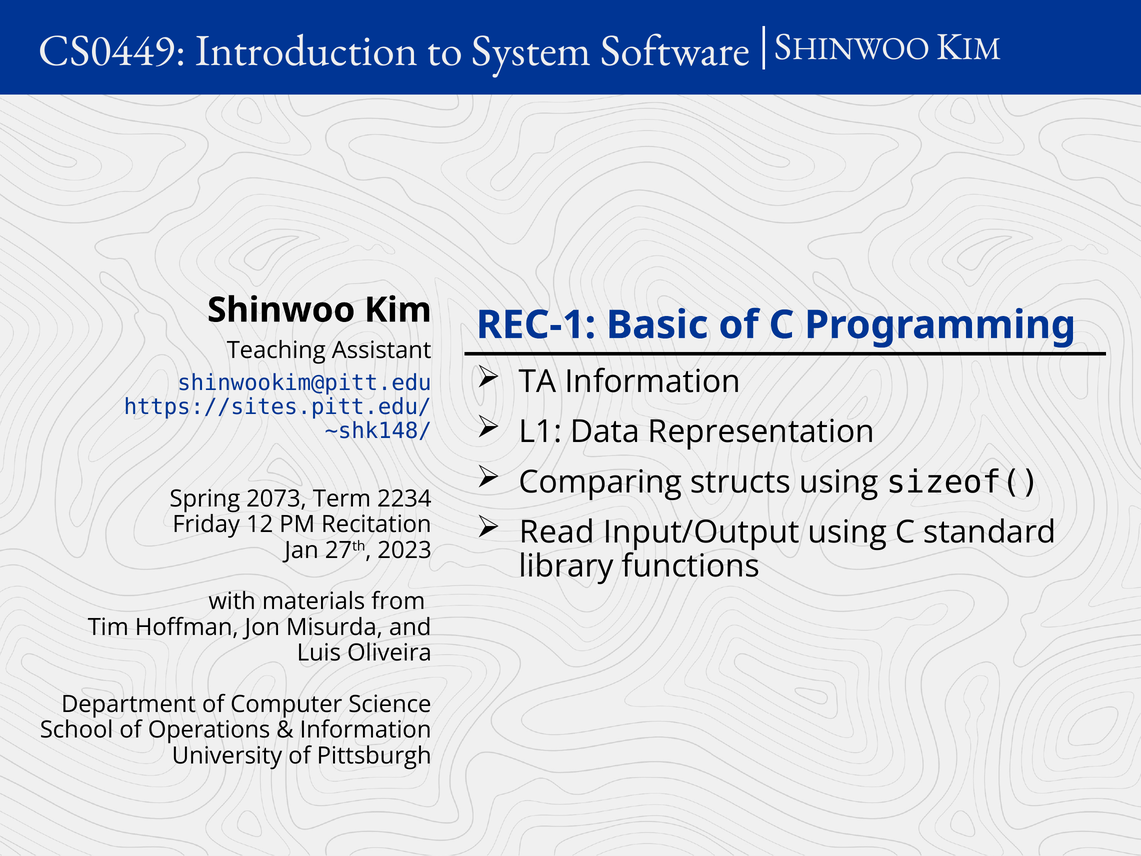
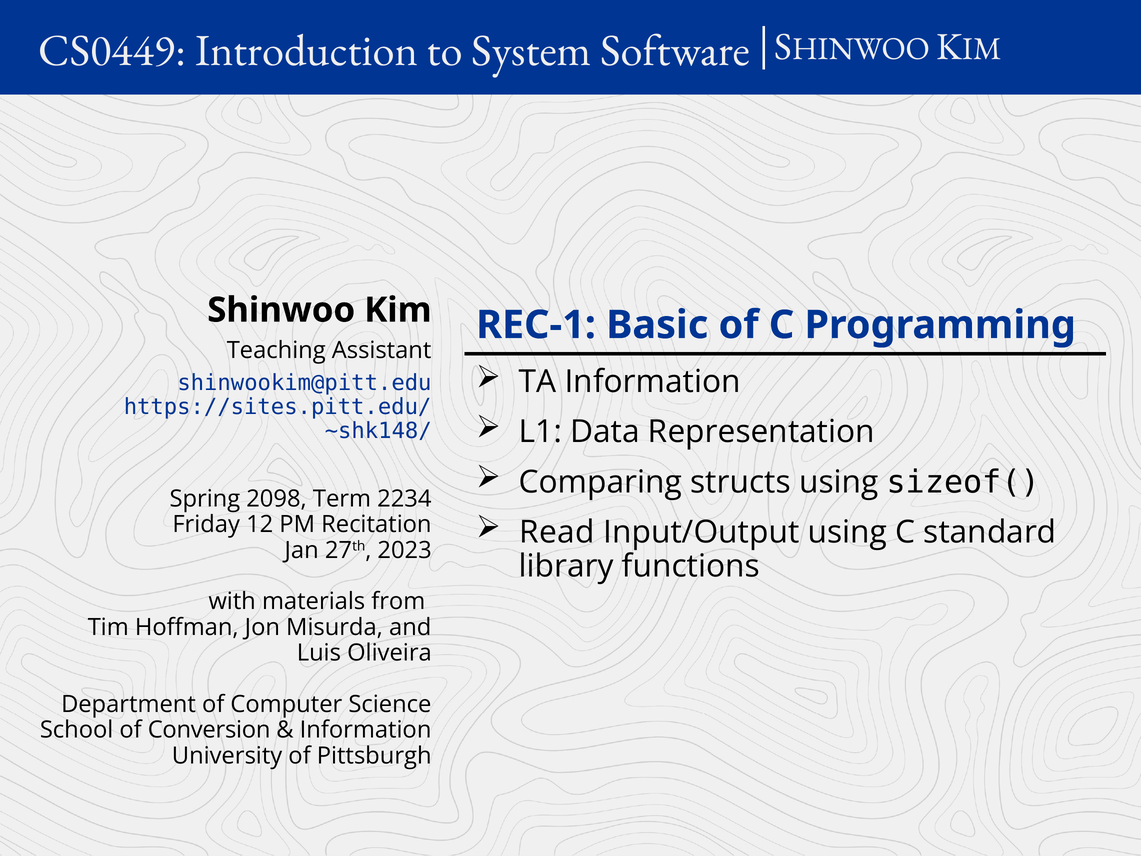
2073: 2073 -> 2098
Operations: Operations -> Conversion
